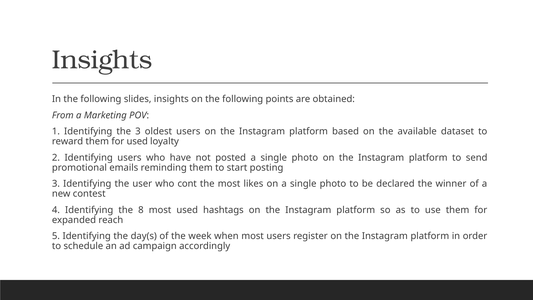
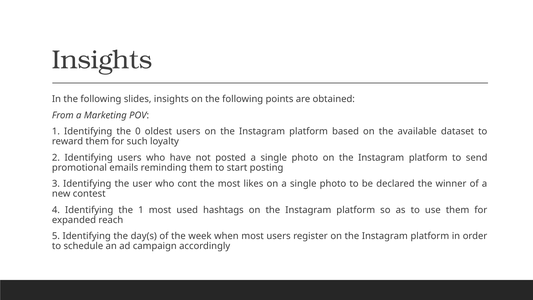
the 3: 3 -> 0
for used: used -> such
the 8: 8 -> 1
